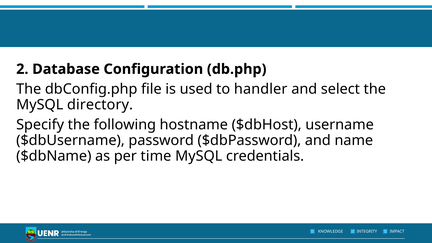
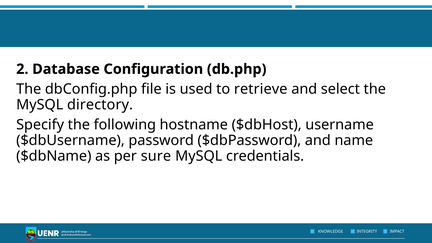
handler: handler -> retrieve
time: time -> sure
